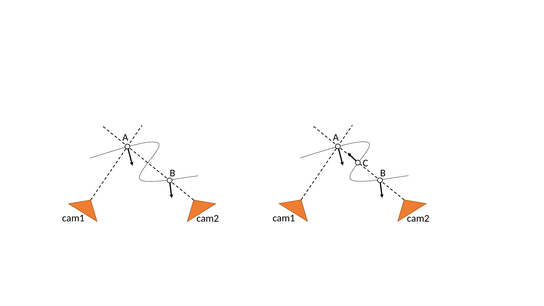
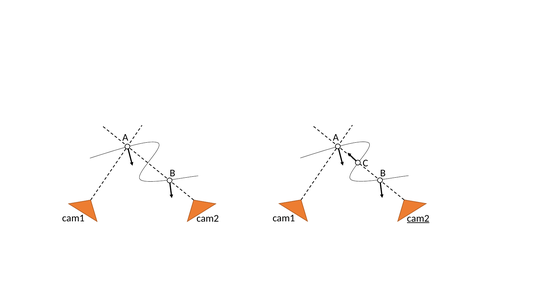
cam2 at (418, 218) underline: none -> present
